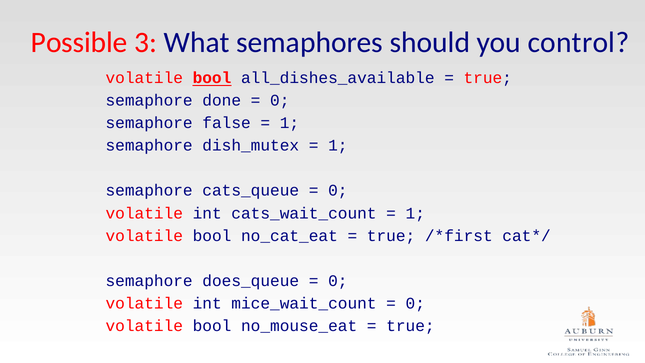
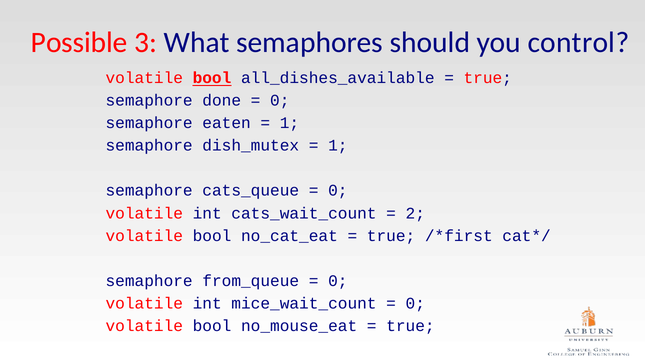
false: false -> eaten
1 at (415, 213): 1 -> 2
does_queue: does_queue -> from_queue
